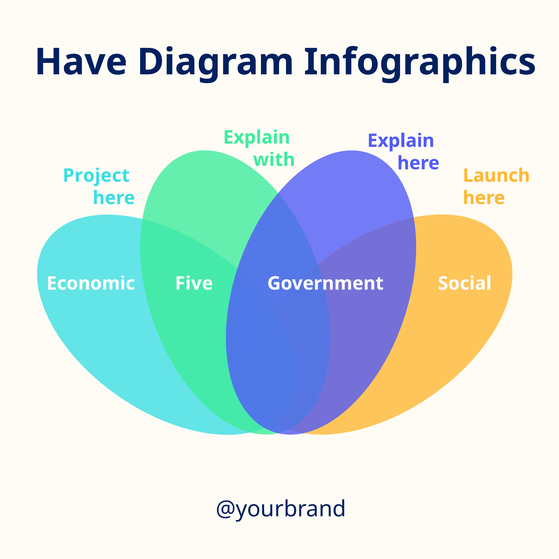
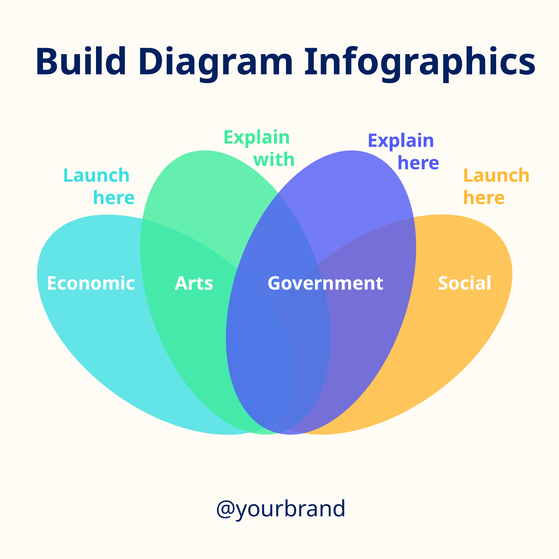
Have: Have -> Build
Project at (96, 176): Project -> Launch
Five: Five -> Arts
